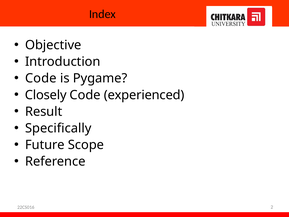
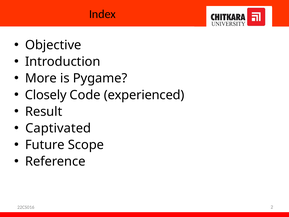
Code at (41, 78): Code -> More
Specifically: Specifically -> Captivated
